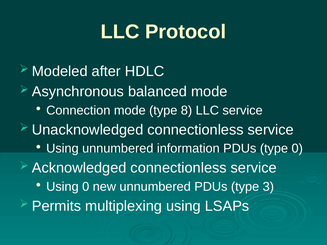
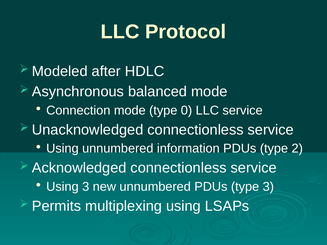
8: 8 -> 0
type 0: 0 -> 2
Using 0: 0 -> 3
